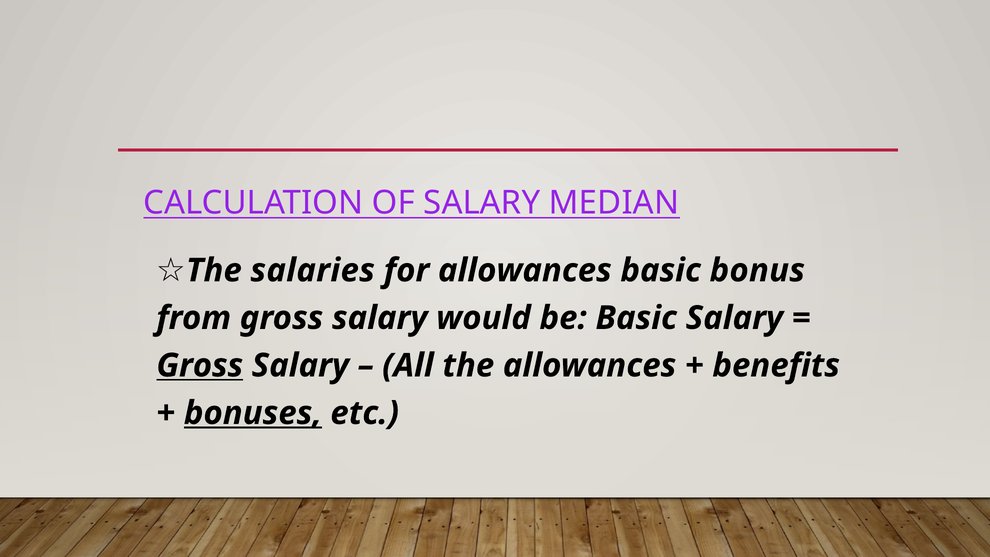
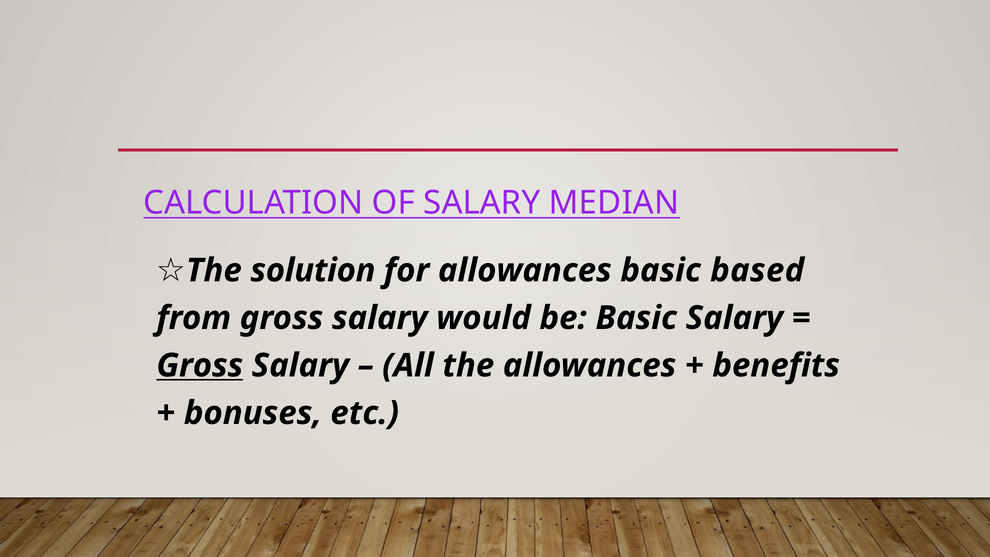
salaries: salaries -> solution
bonus: bonus -> based
bonuses underline: present -> none
